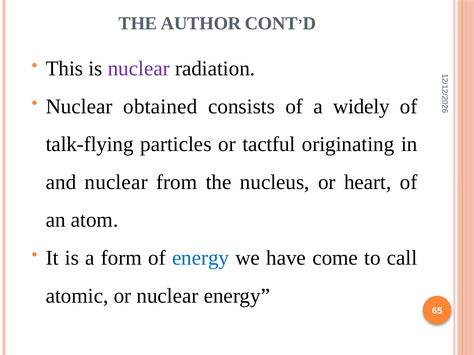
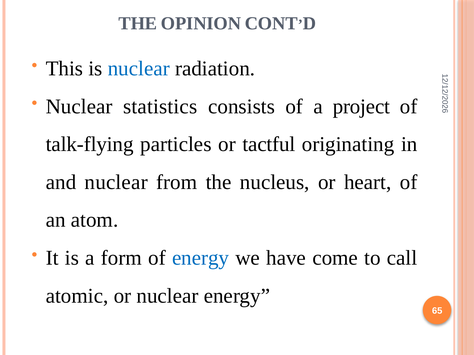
AUTHOR: AUTHOR -> OPINION
nuclear at (139, 69) colour: purple -> blue
obtained: obtained -> statistics
widely: widely -> project
